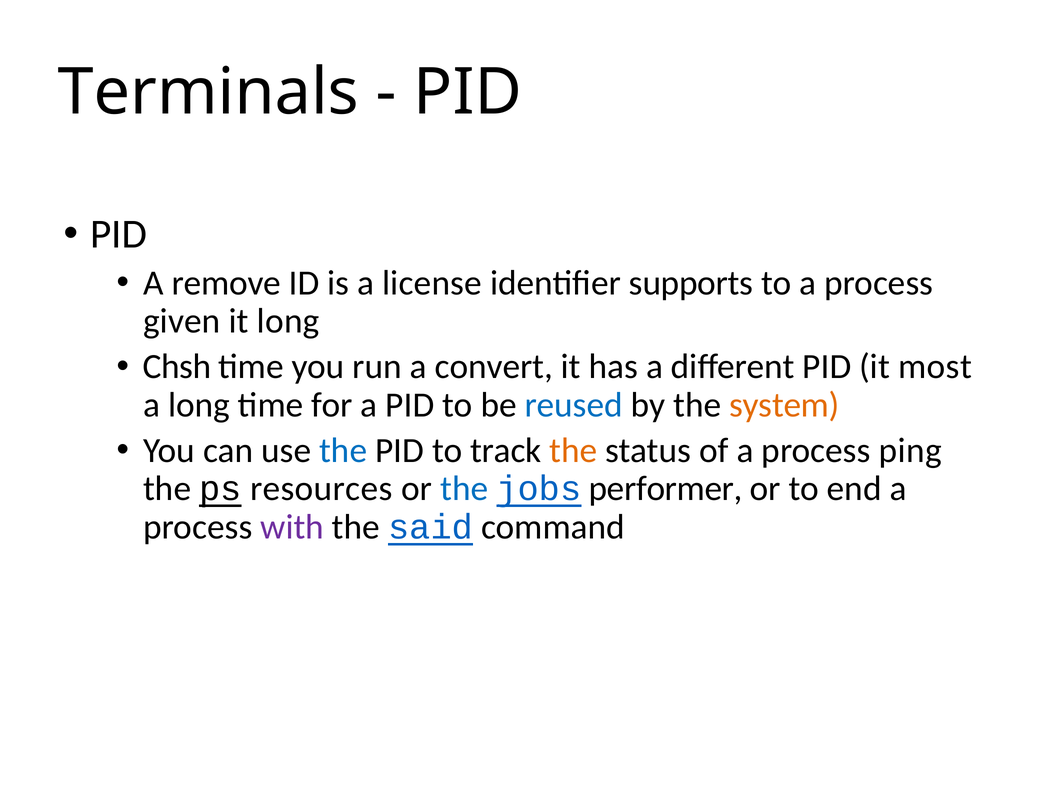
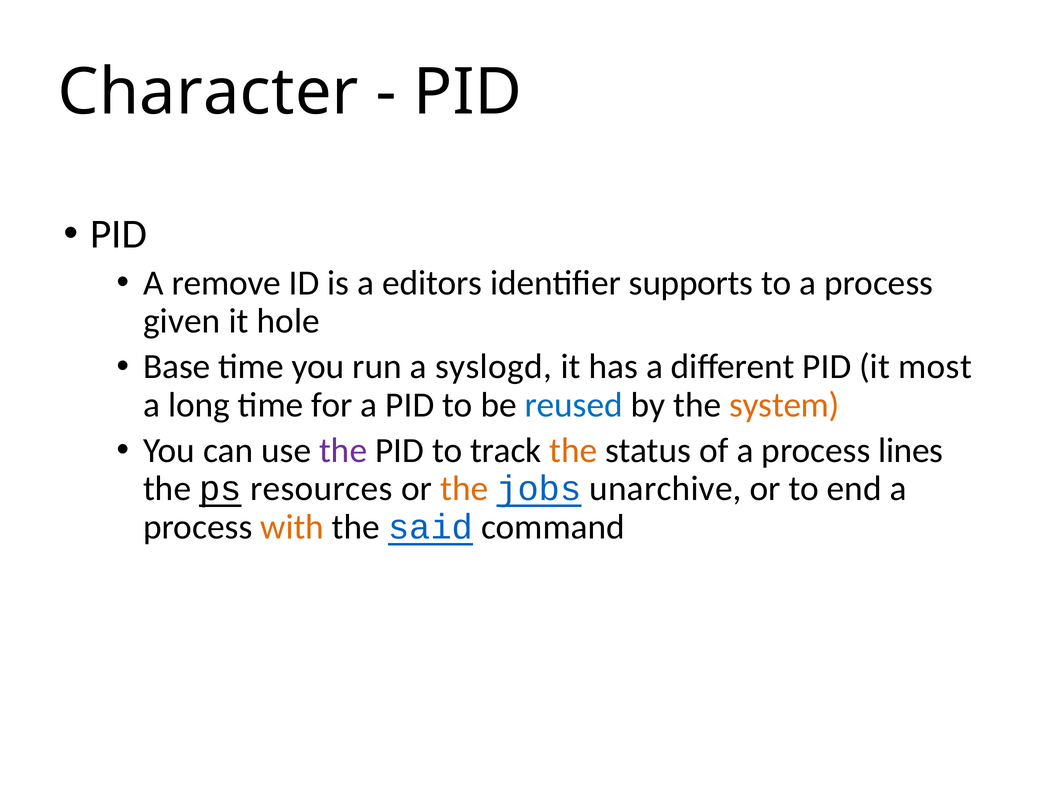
Terminals: Terminals -> Character
license: license -> editors
it long: long -> hole
Chsh: Chsh -> Base
convert: convert -> syslogd
the at (343, 450) colour: blue -> purple
ping: ping -> lines
the at (464, 489) colour: blue -> orange
performer: performer -> unarchive
with colour: purple -> orange
